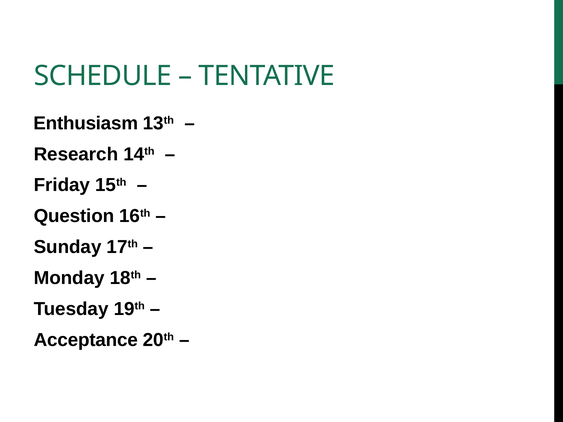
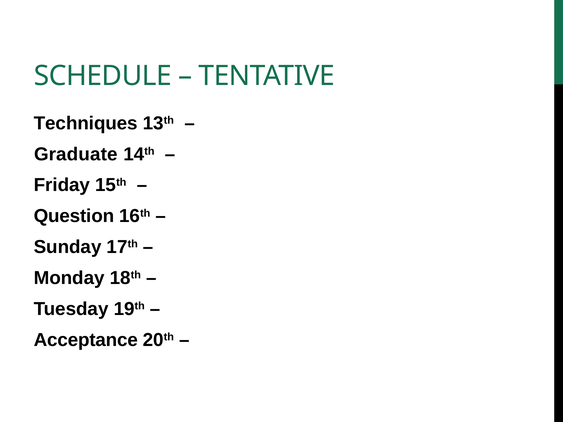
Enthusiasm: Enthusiasm -> Techniques
Research: Research -> Graduate
